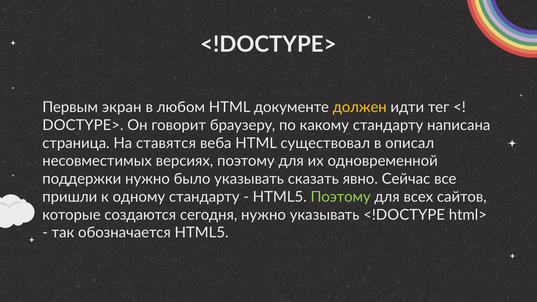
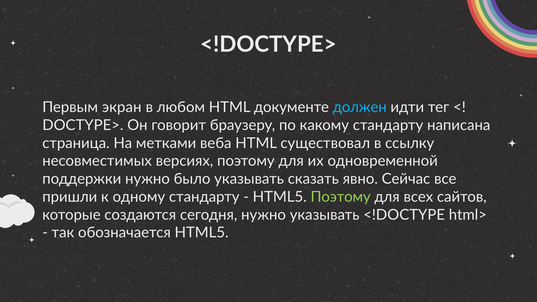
должен colour: yellow -> light blue
ставятся: ставятся -> метками
описал: описал -> ссылку
